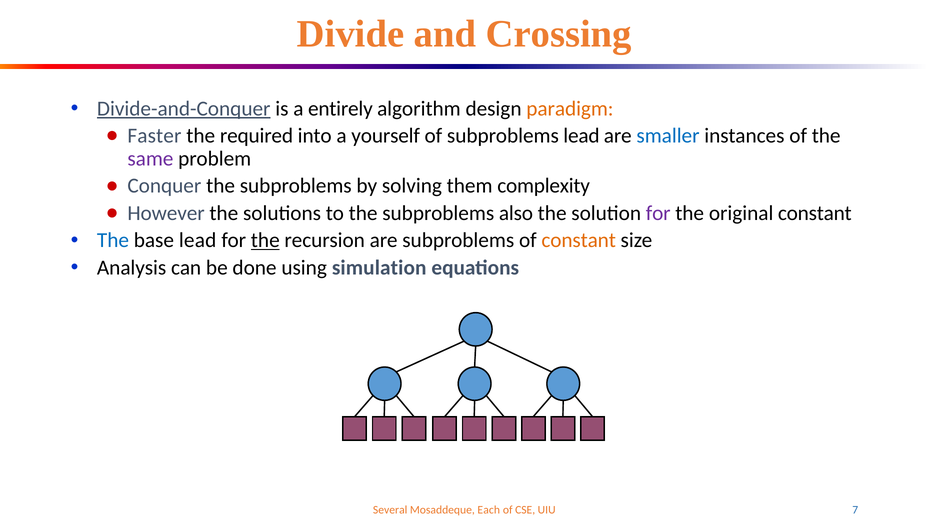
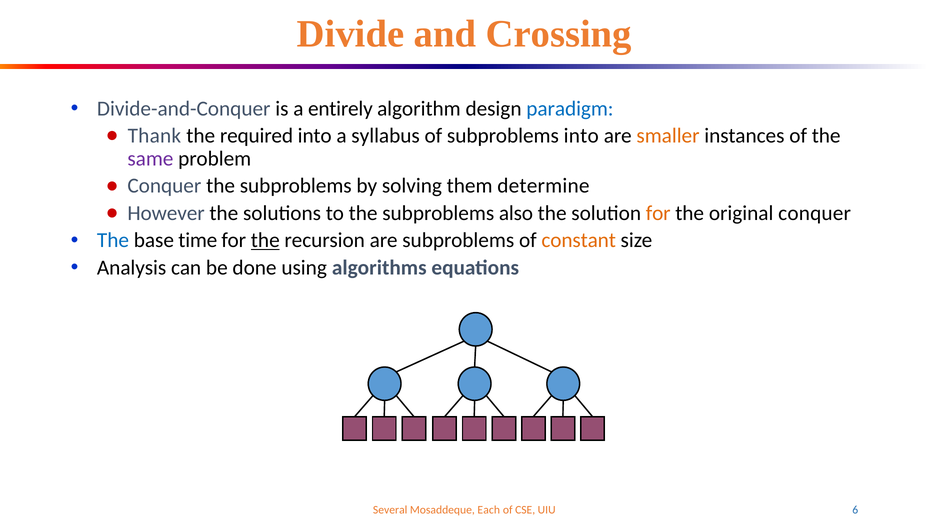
Divide-and-Conquer underline: present -> none
paradigm colour: orange -> blue
Faster: Faster -> Thank
yourself: yourself -> syllabus
subproblems lead: lead -> into
smaller colour: blue -> orange
complexity: complexity -> determine
for at (658, 213) colour: purple -> orange
original constant: constant -> conquer
base lead: lead -> time
simulation: simulation -> algorithms
7: 7 -> 6
